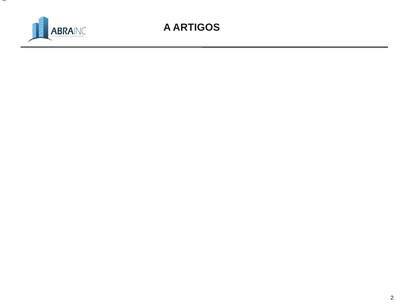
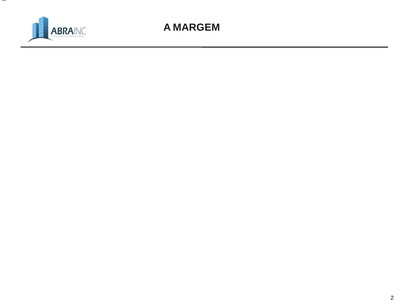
ARTIGOS: ARTIGOS -> MARGEM
